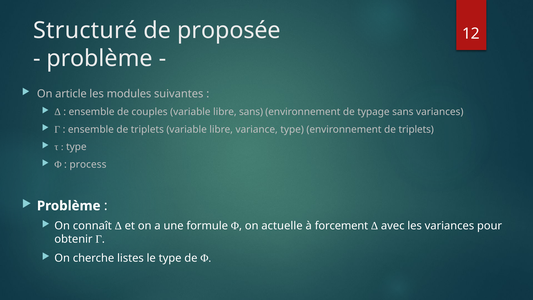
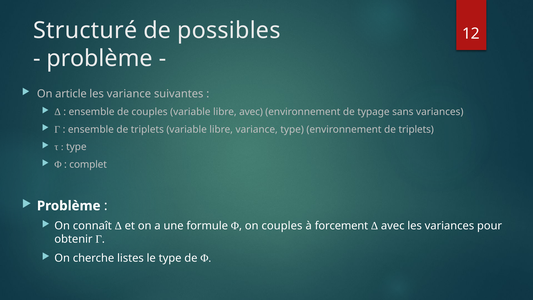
proposée: proposée -> possibles
les modules: modules -> variance
libre sans: sans -> avec
process: process -> complet
on actuelle: actuelle -> couples
